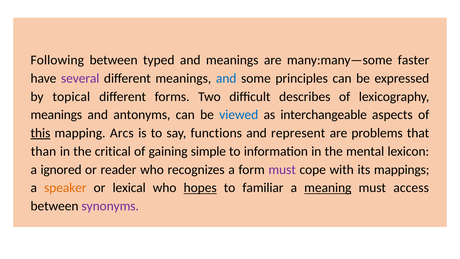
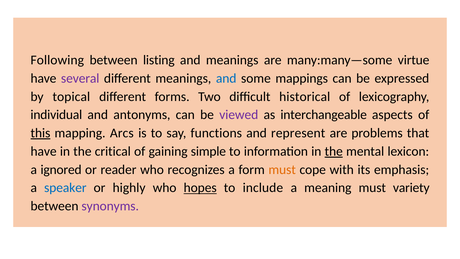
typed: typed -> listing
faster: faster -> virtue
principles: principles -> mappings
describes: describes -> historical
meanings at (56, 115): meanings -> individual
viewed colour: blue -> purple
than at (44, 151): than -> have
the at (334, 151) underline: none -> present
must at (282, 169) colour: purple -> orange
mappings: mappings -> emphasis
speaker colour: orange -> blue
lexical: lexical -> highly
familiar: familiar -> include
meaning underline: present -> none
access: access -> variety
